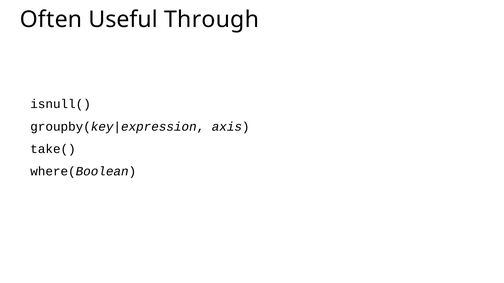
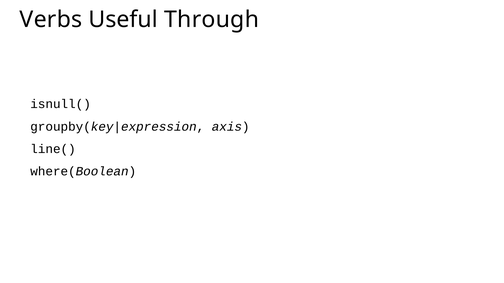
Often: Often -> Verbs
take(: take( -> line(
